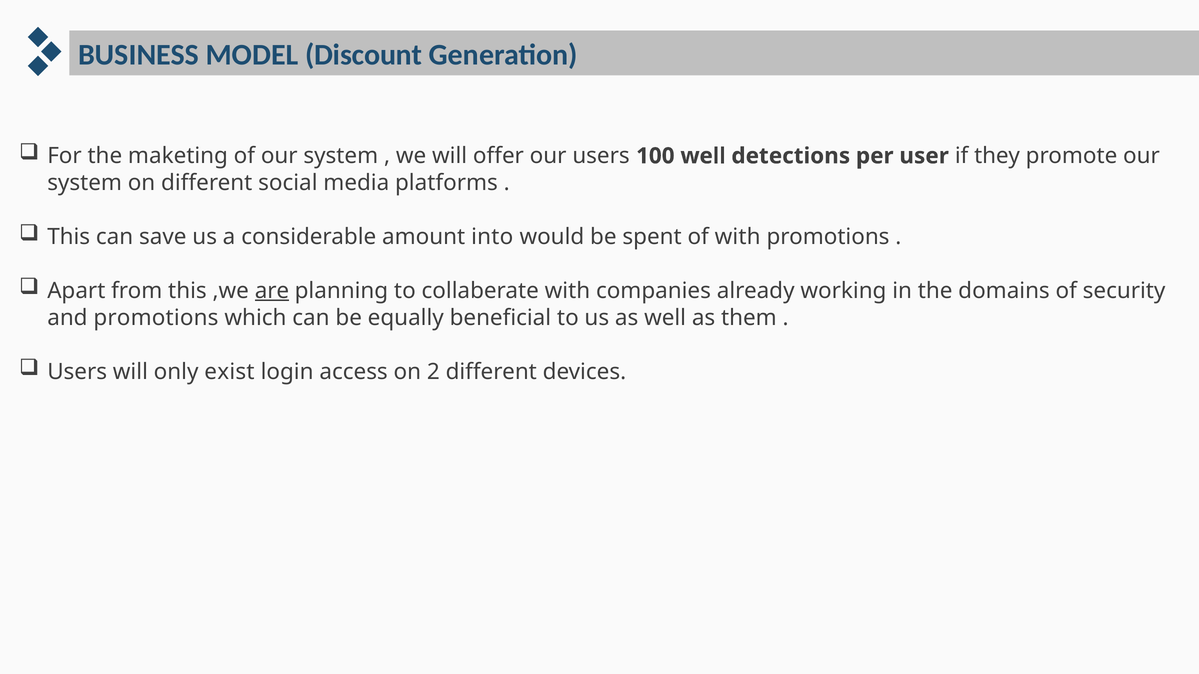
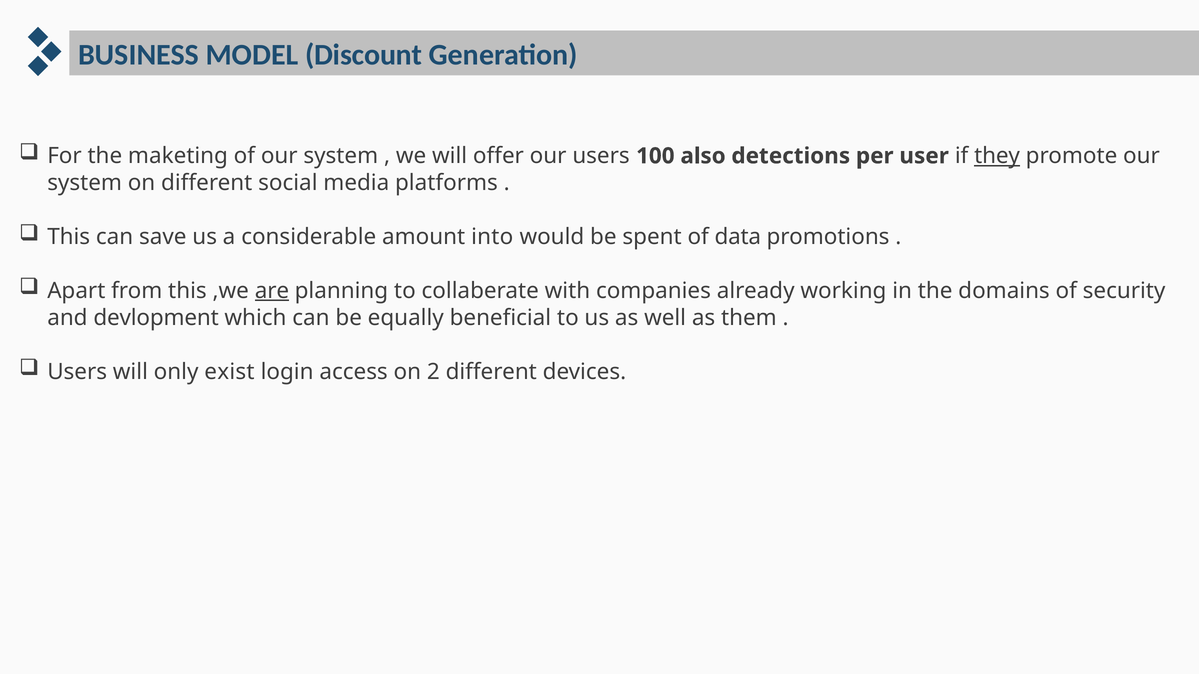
100 well: well -> also
they underline: none -> present
of with: with -> data
and promotions: promotions -> devlopment
